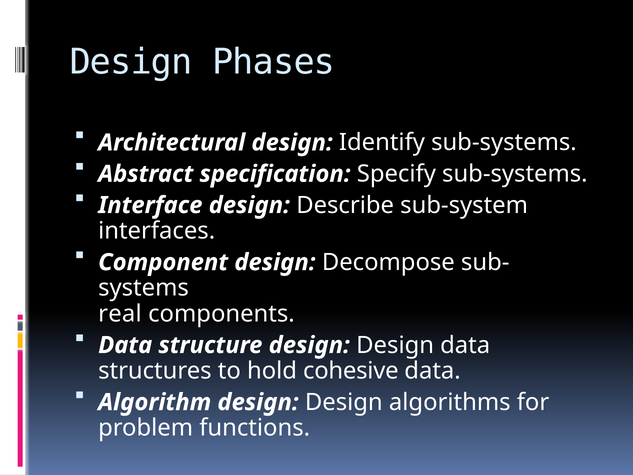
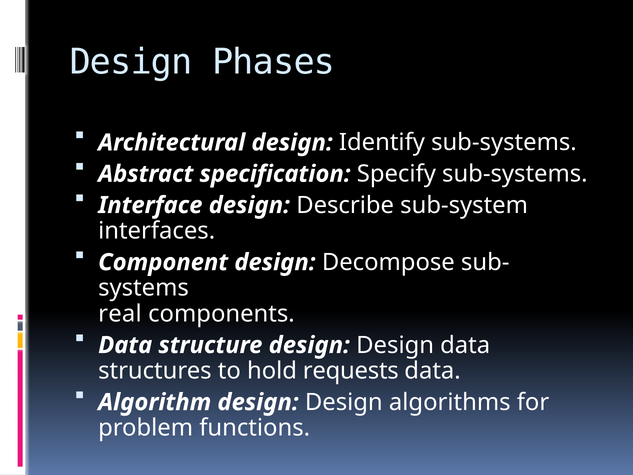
cohesive: cohesive -> requests
